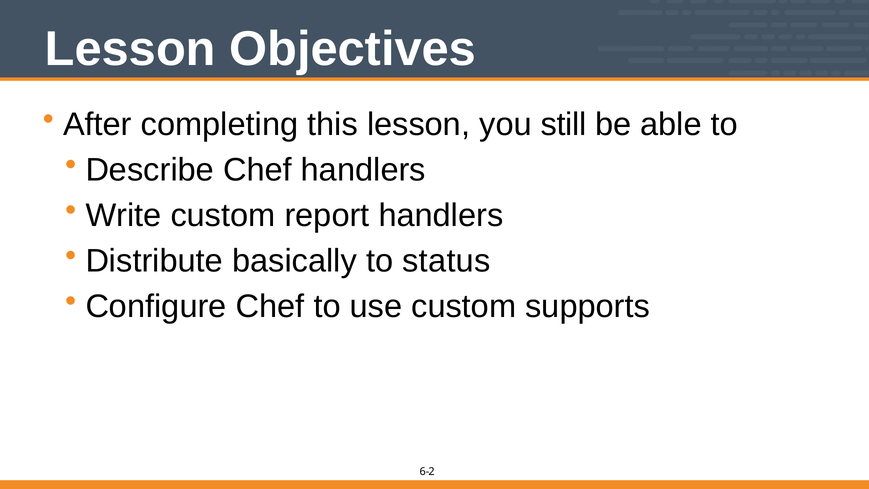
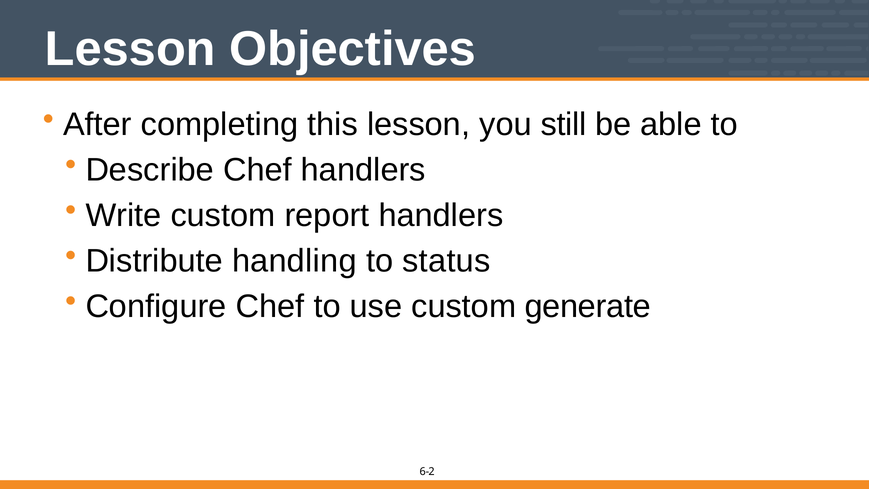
basically: basically -> handling
supports: supports -> generate
